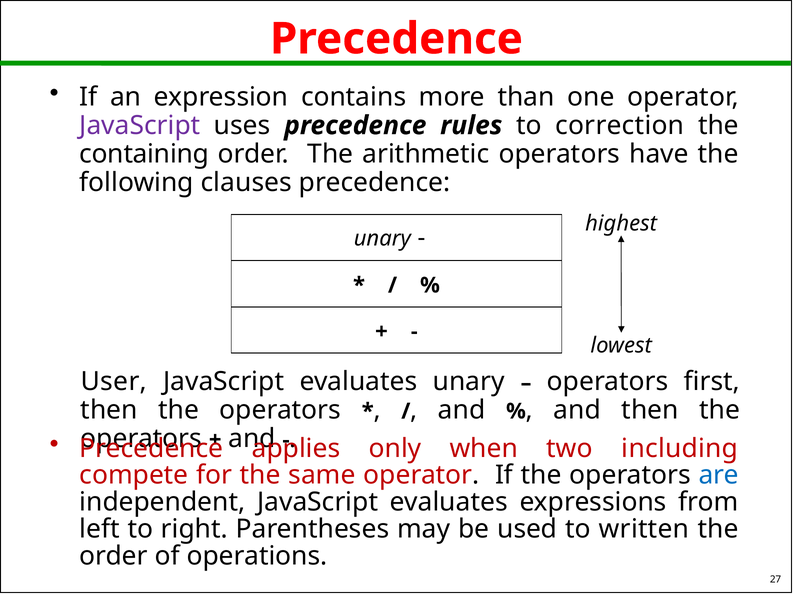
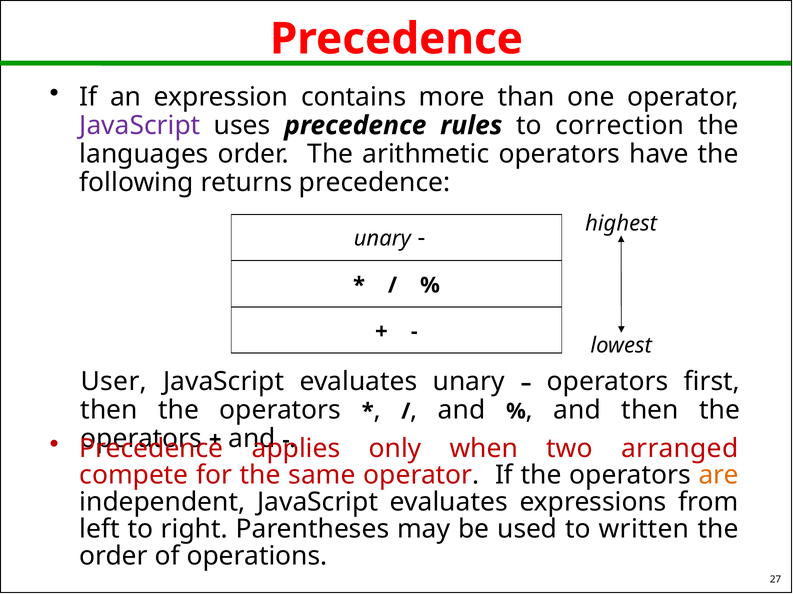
containing: containing -> languages
clauses: clauses -> returns
including: including -> arranged
are colour: blue -> orange
